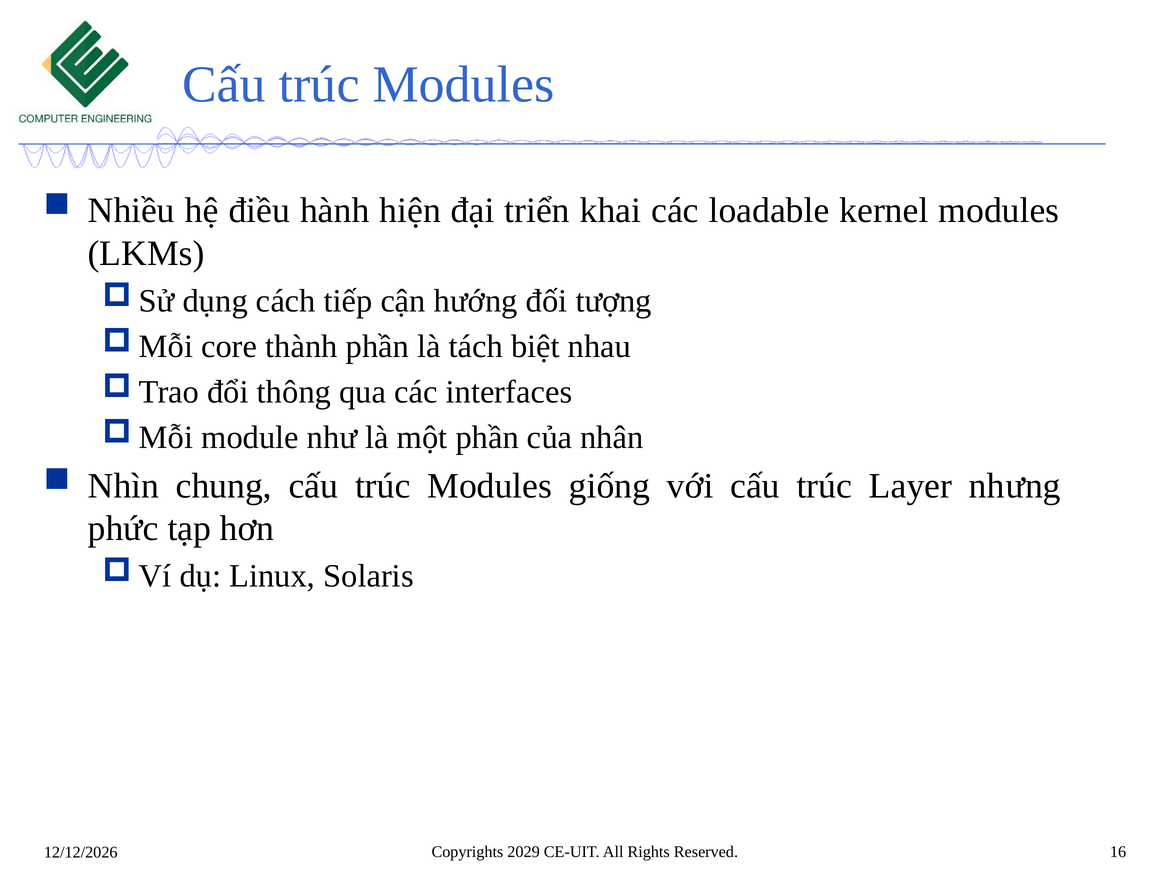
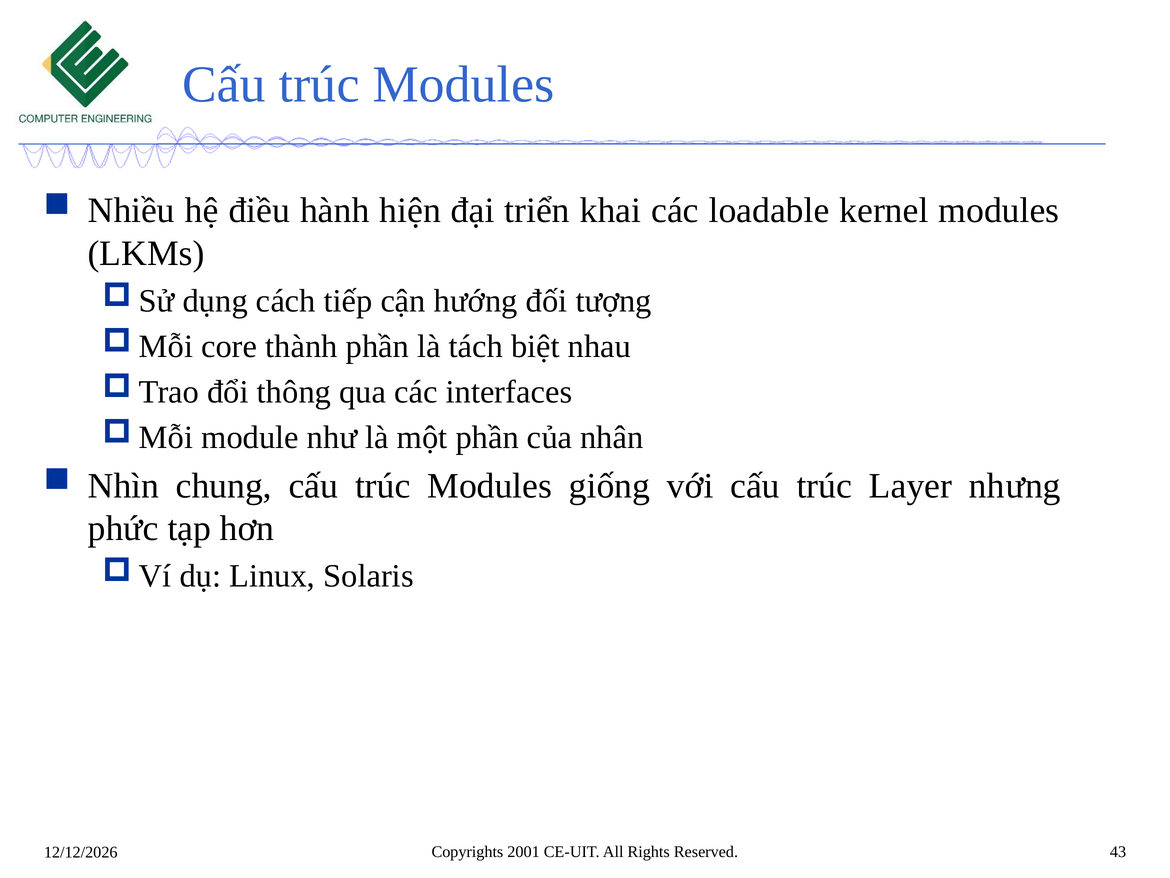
2029: 2029 -> 2001
16: 16 -> 43
